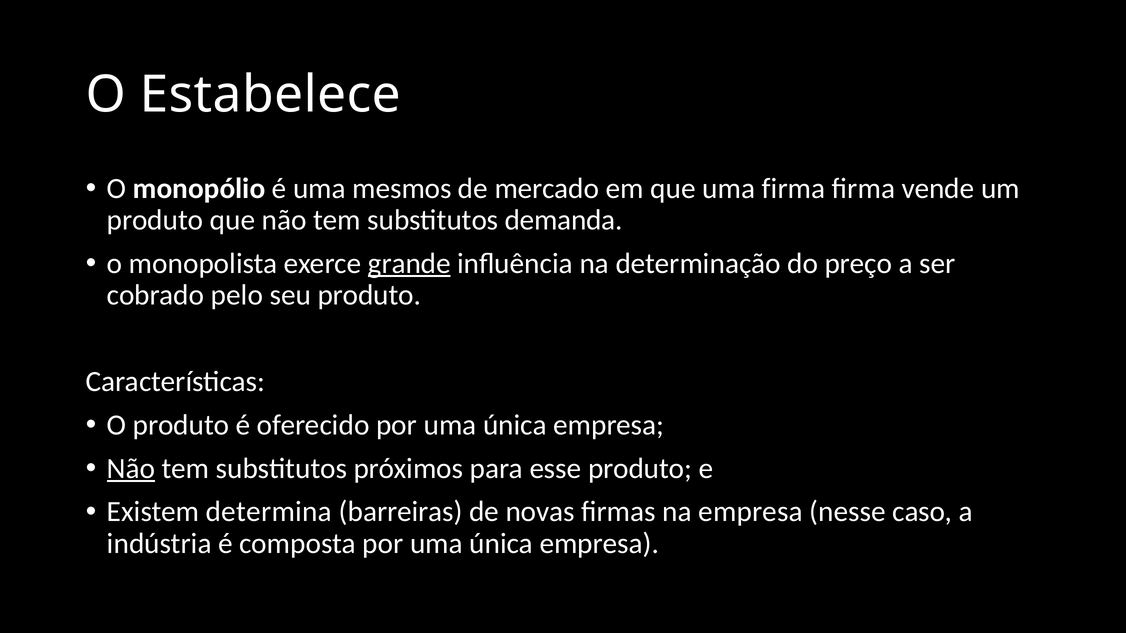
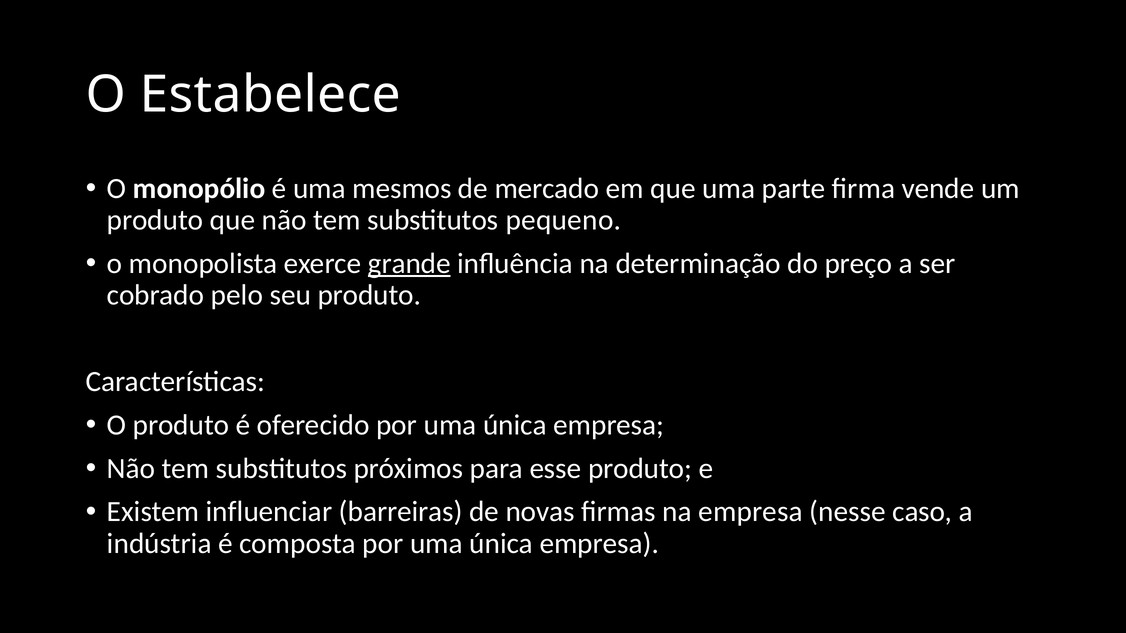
uma firma: firma -> parte
demanda: demanda -> pequeno
Não at (131, 469) underline: present -> none
determina: determina -> influenciar
